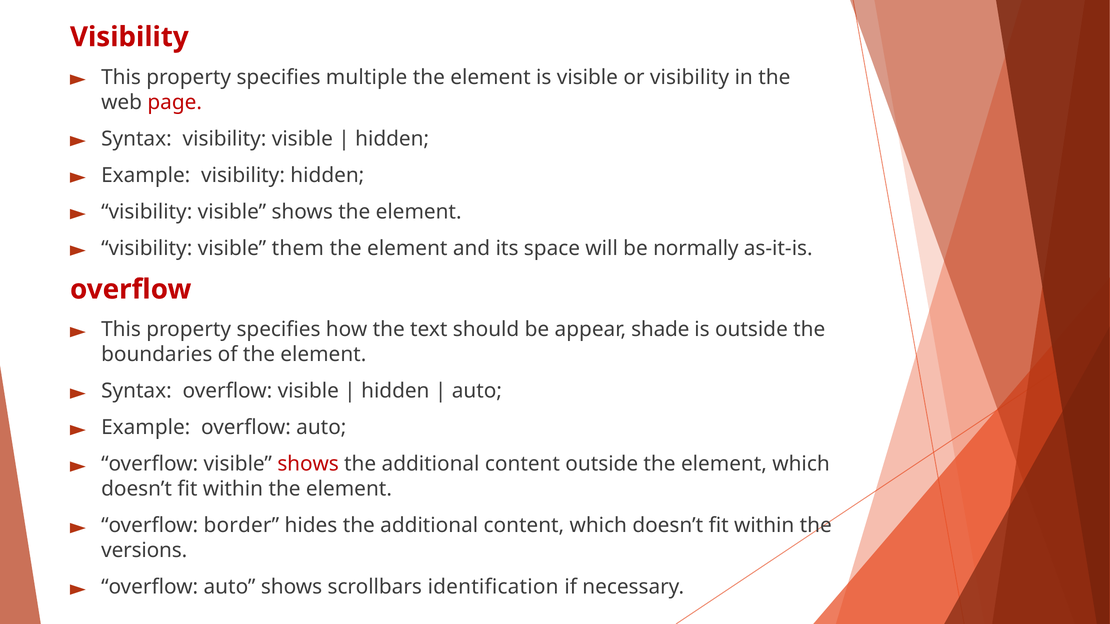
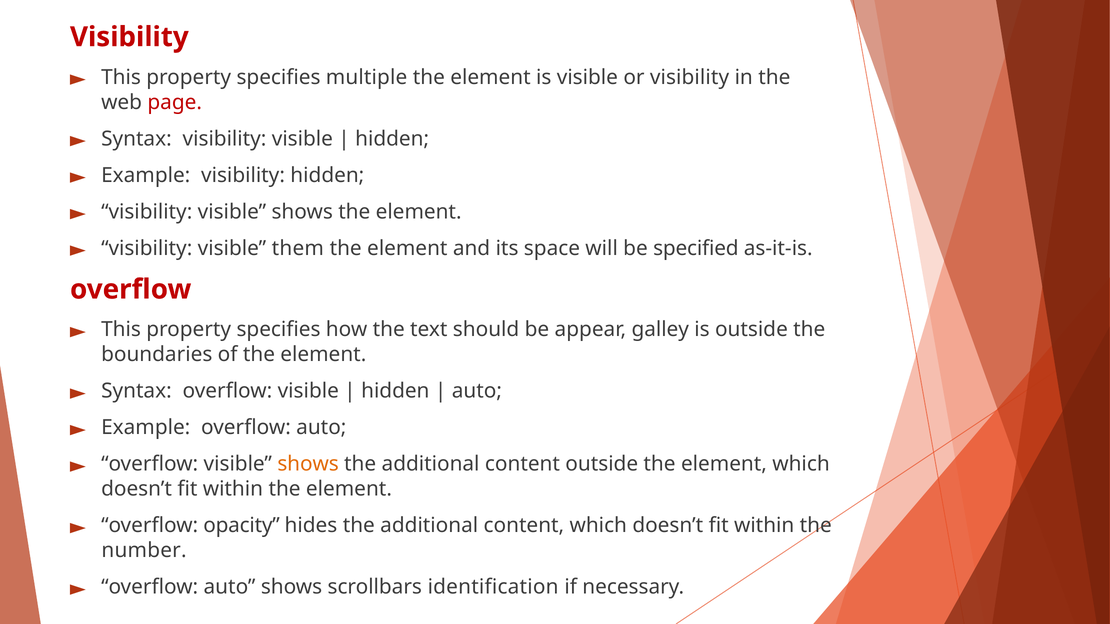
normally: normally -> specified
shade: shade -> galley
shows at (308, 464) colour: red -> orange
border: border -> opacity
versions: versions -> number
